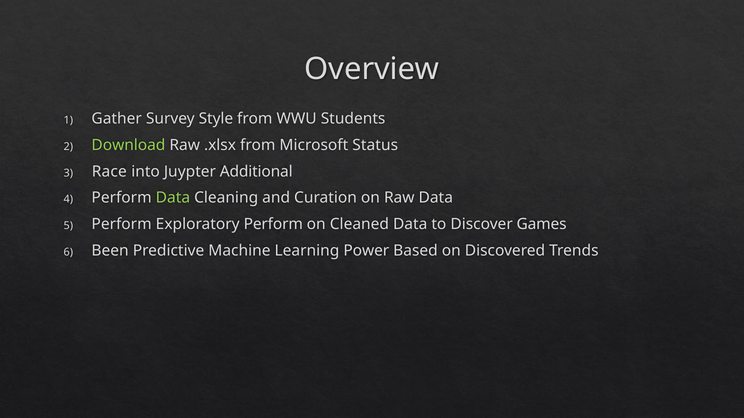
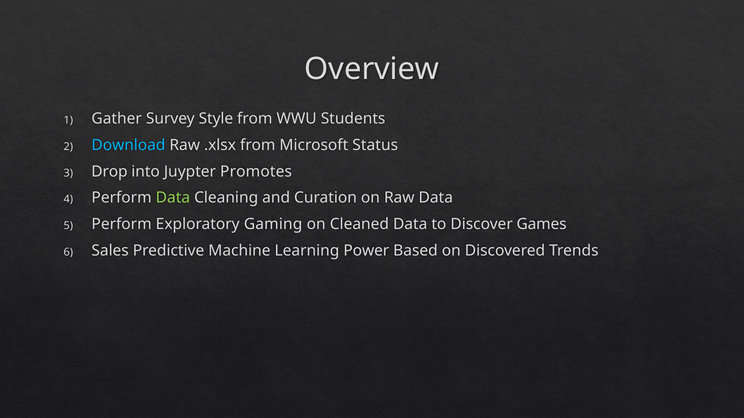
Download colour: light green -> light blue
Race: Race -> Drop
Additional: Additional -> Promotes
Exploratory Perform: Perform -> Gaming
Been: Been -> Sales
